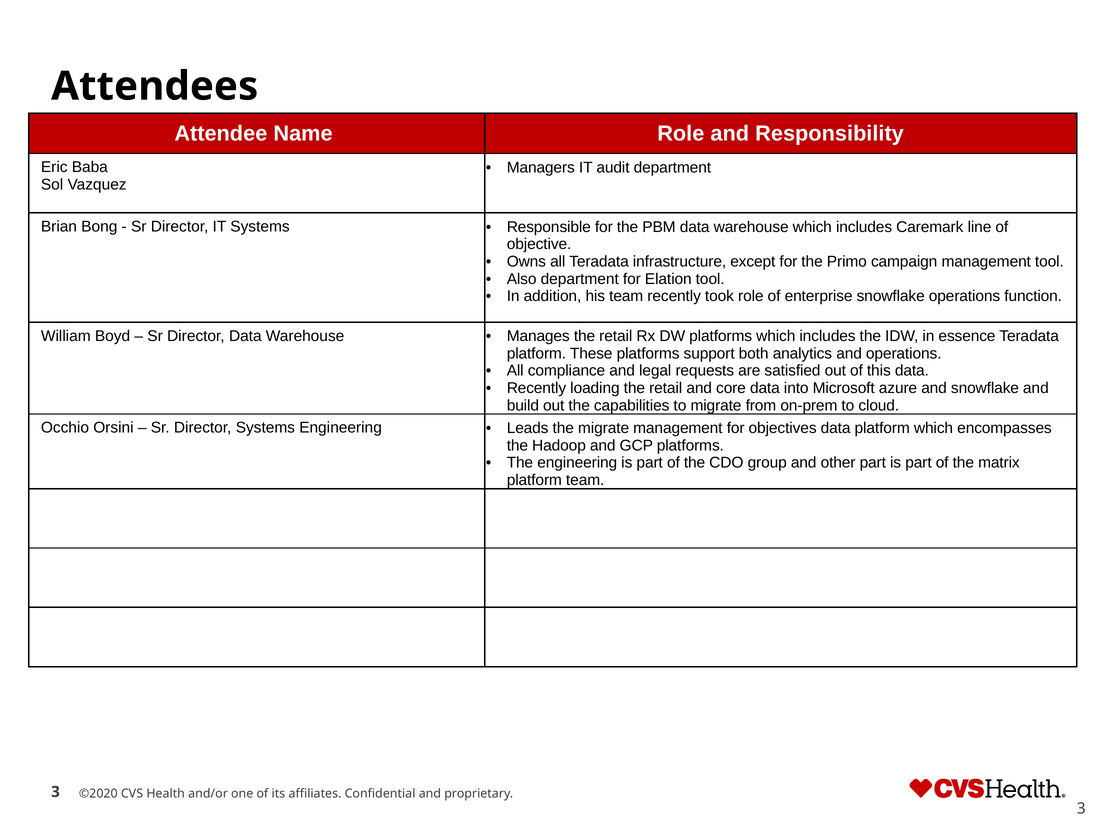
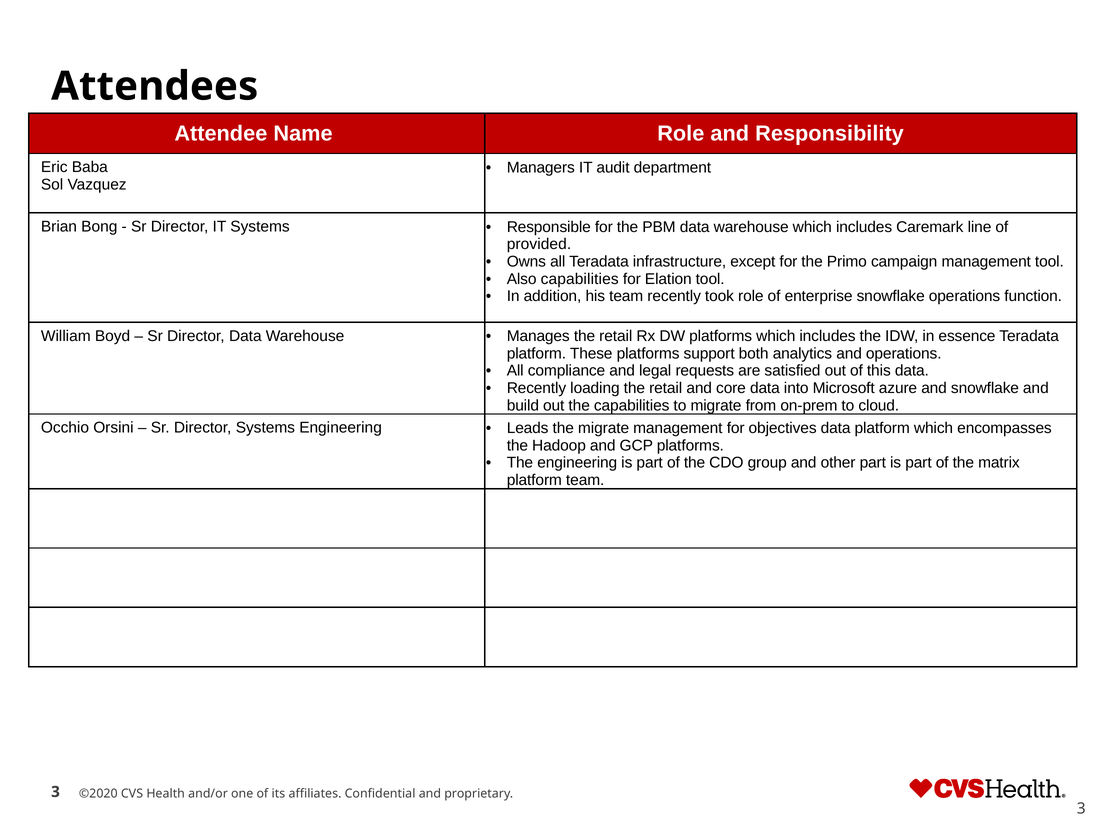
objective: objective -> provided
Also department: department -> capabilities
